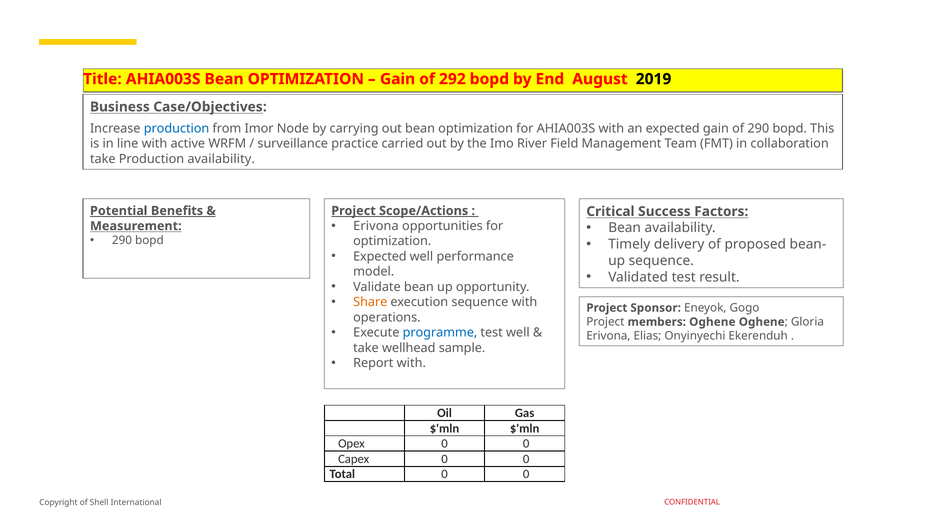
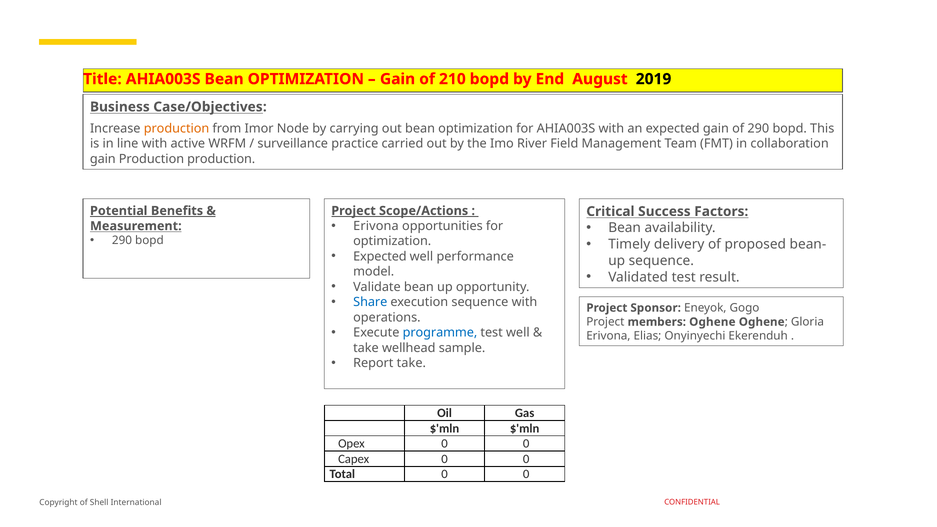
292: 292 -> 210
production at (177, 129) colour: blue -> orange
take at (103, 159): take -> gain
Production availability: availability -> production
Share colour: orange -> blue
Report with: with -> take
